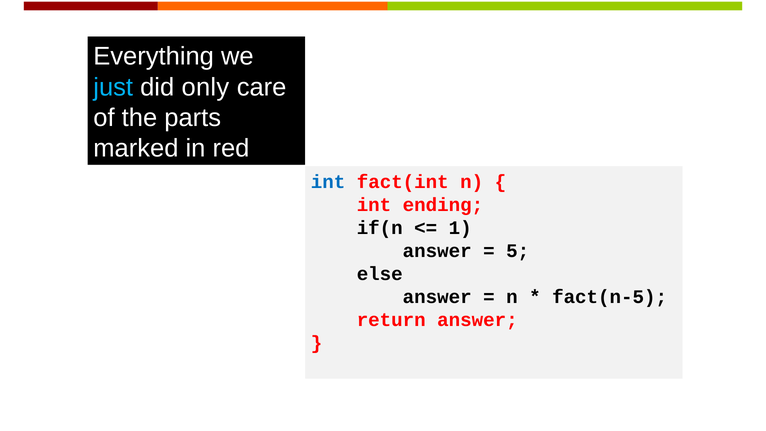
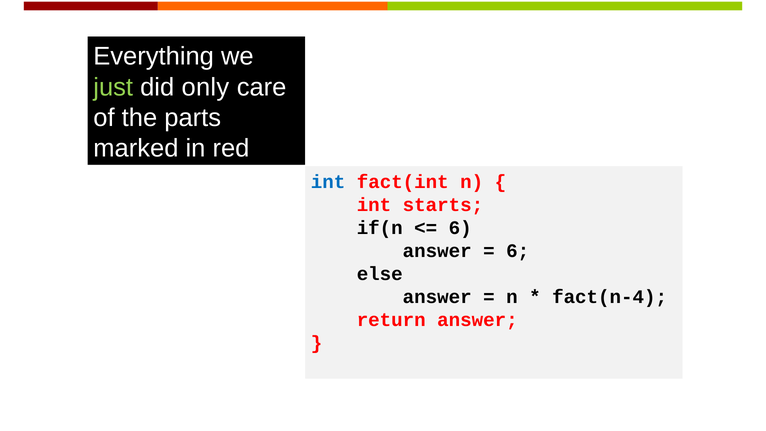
just colour: light blue -> light green
ending: ending -> starts
1 at (460, 228): 1 -> 6
5 at (518, 251): 5 -> 6
fact(n-5: fact(n-5 -> fact(n-4
